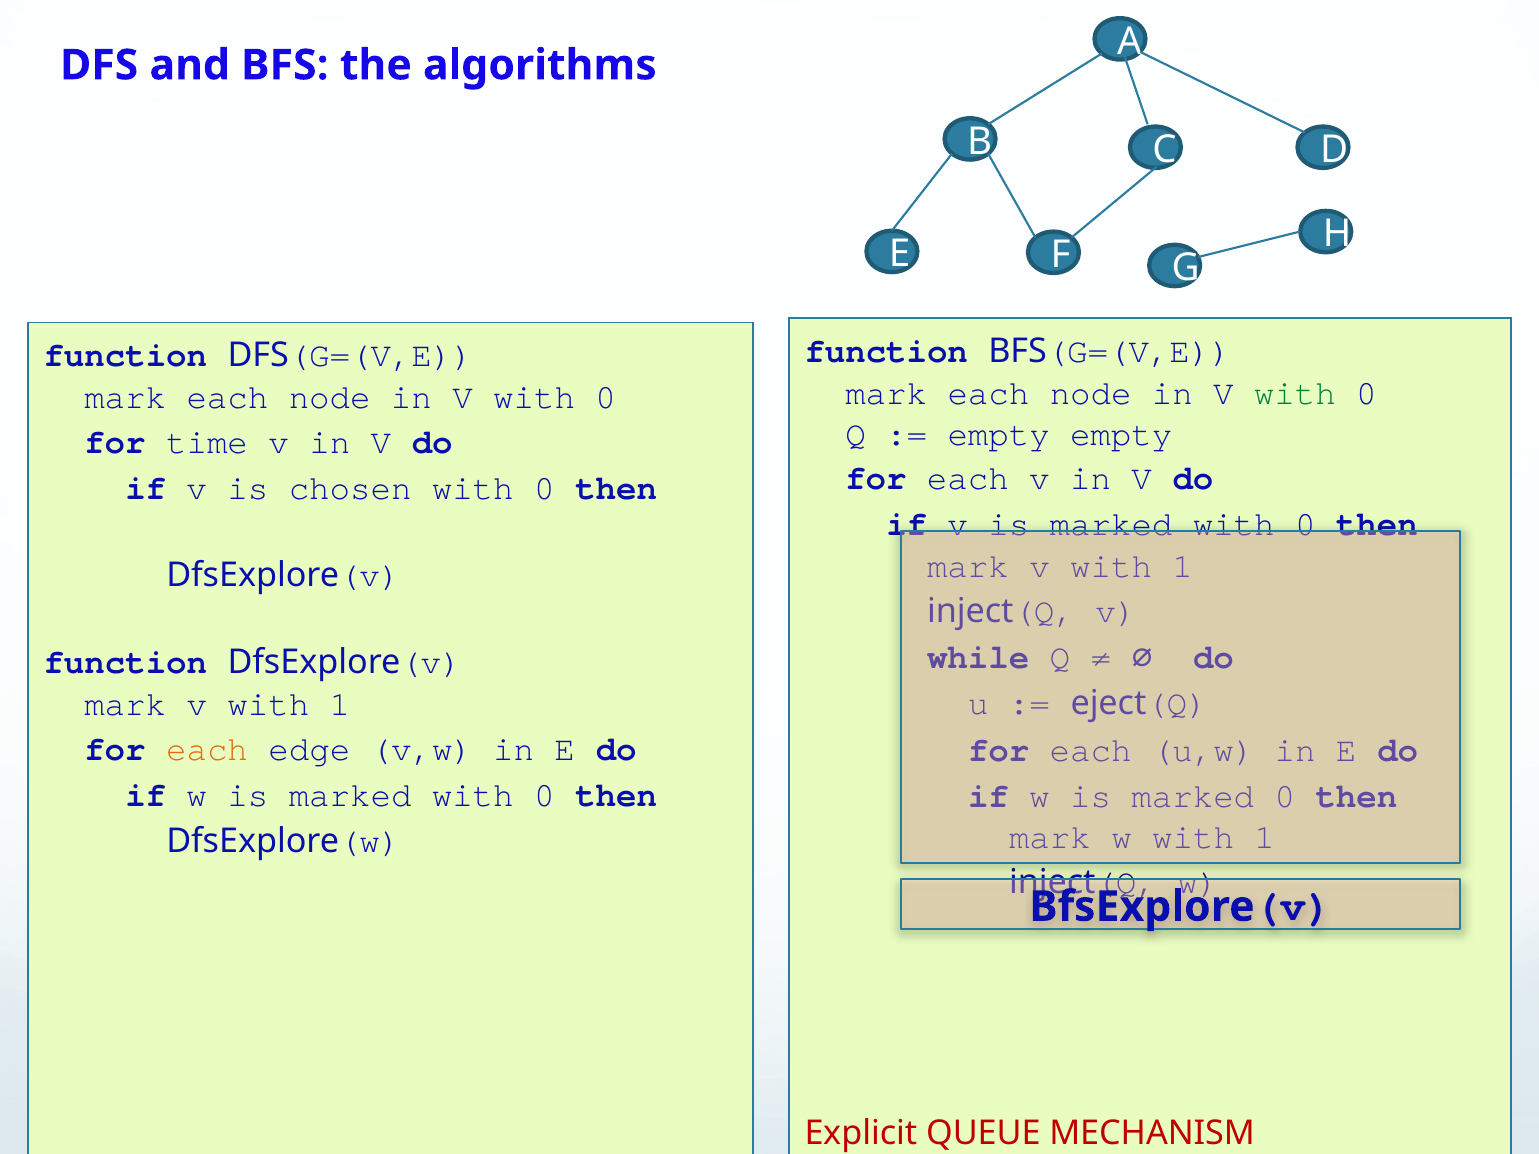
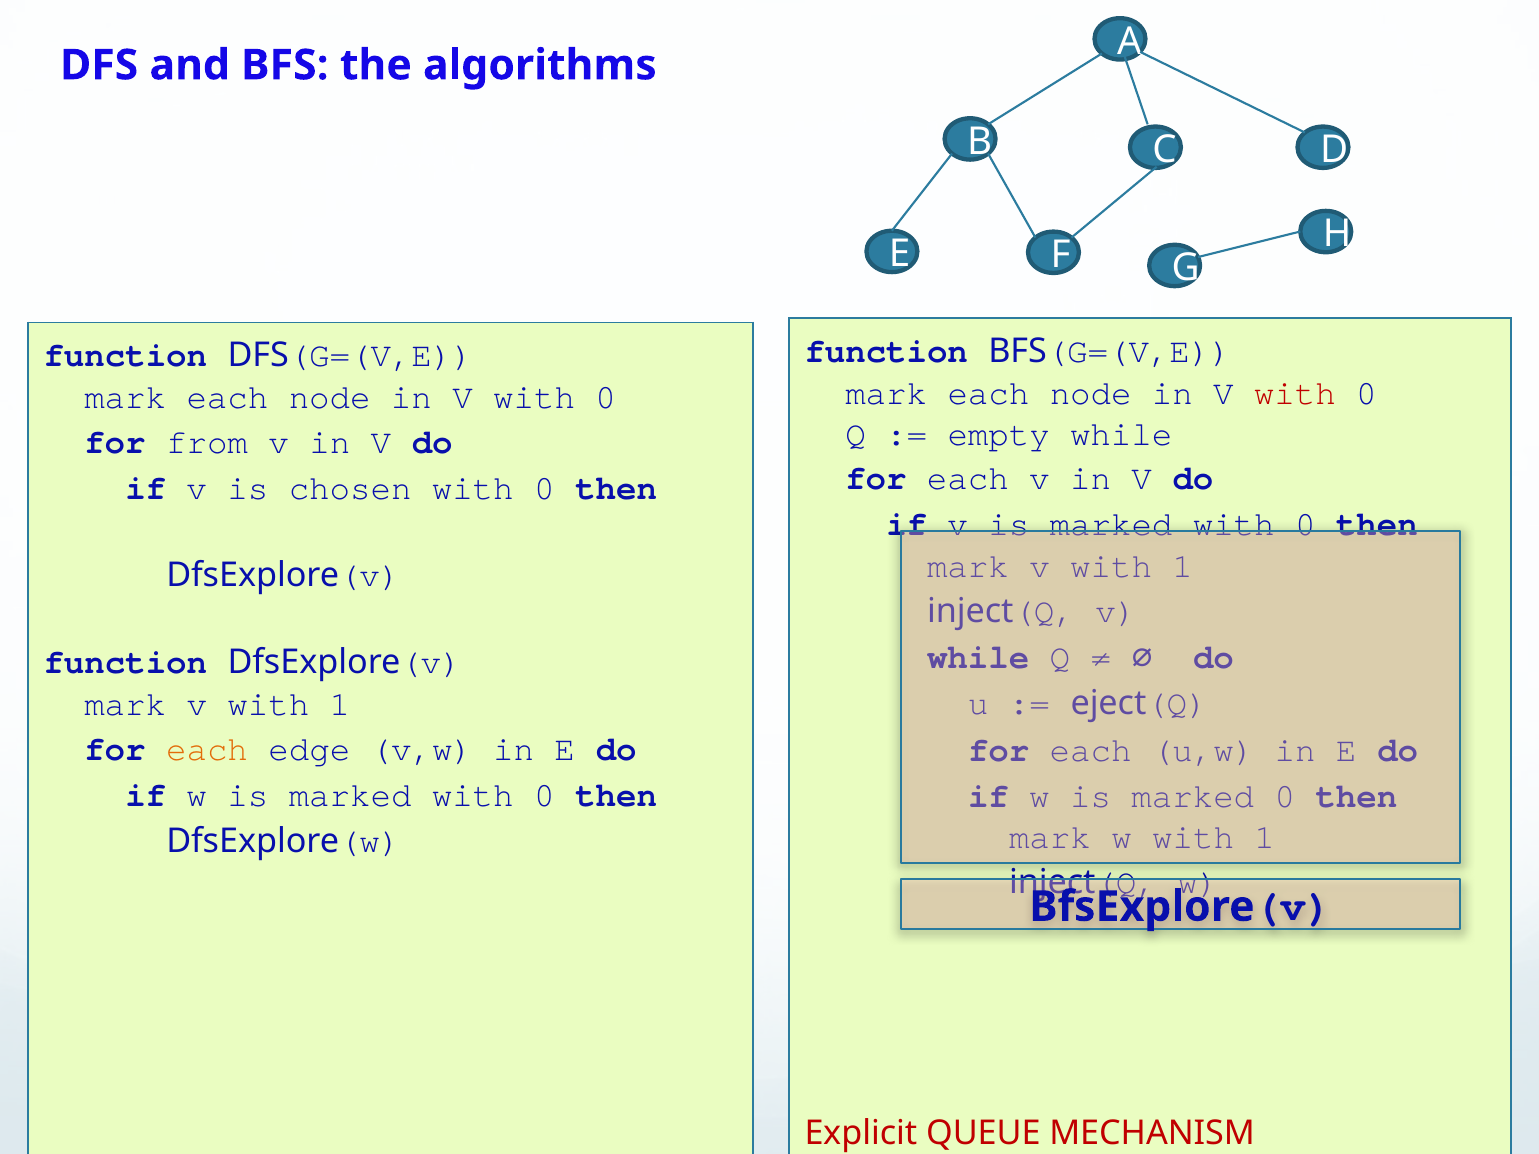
with at (1295, 393) colour: green -> red
empty empty: empty -> while
time: time -> from
